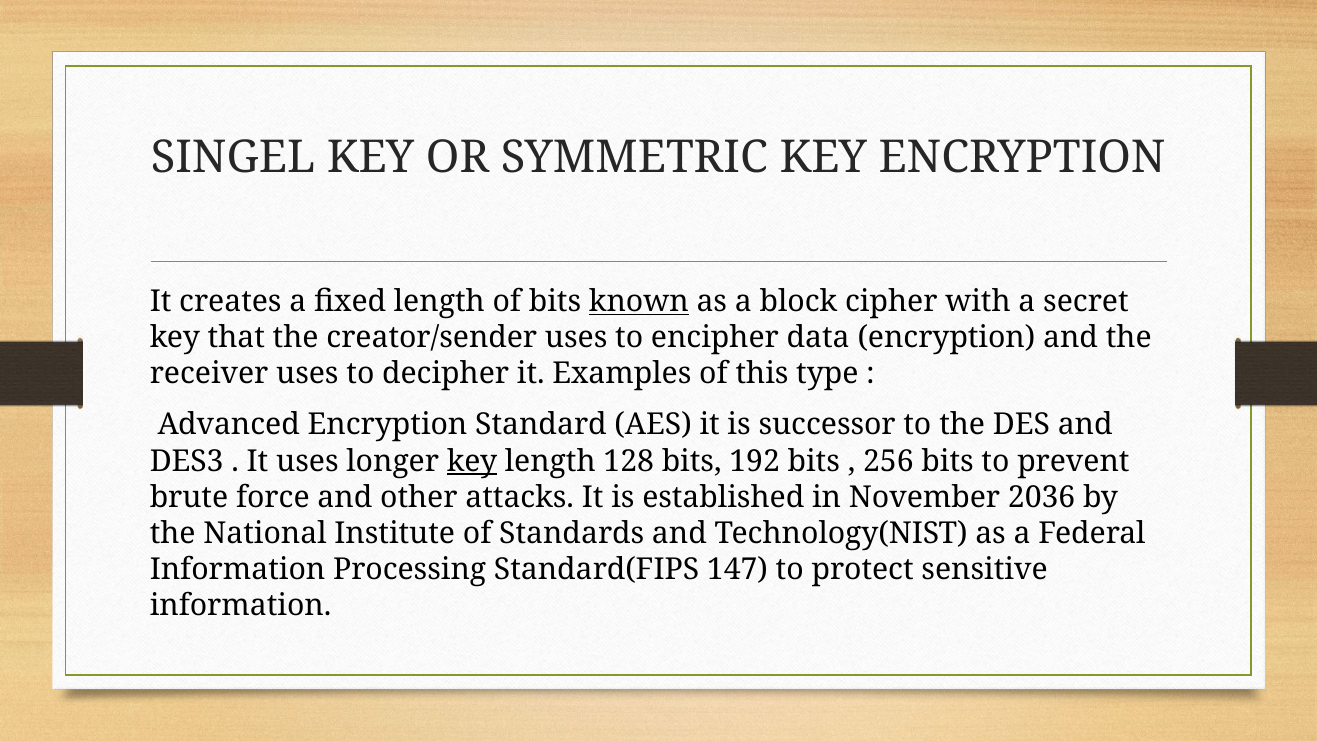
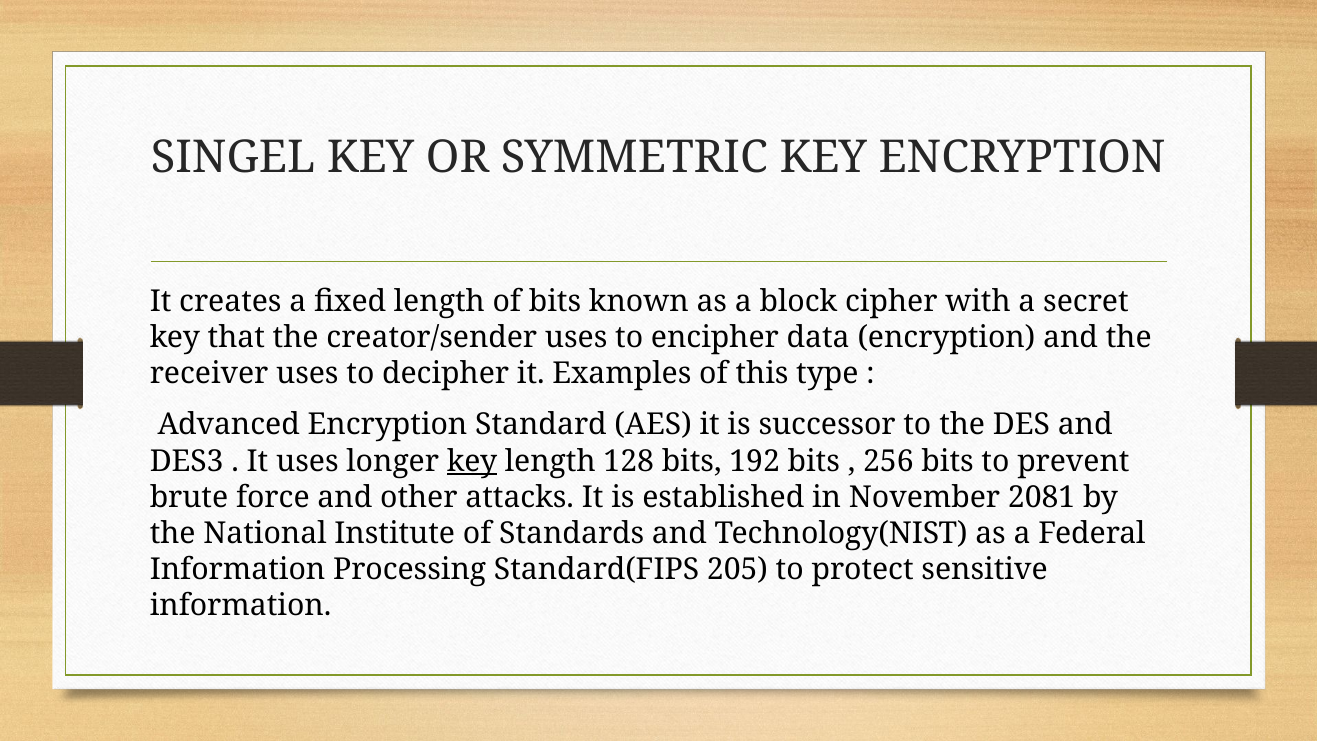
known underline: present -> none
2036: 2036 -> 2081
147: 147 -> 205
